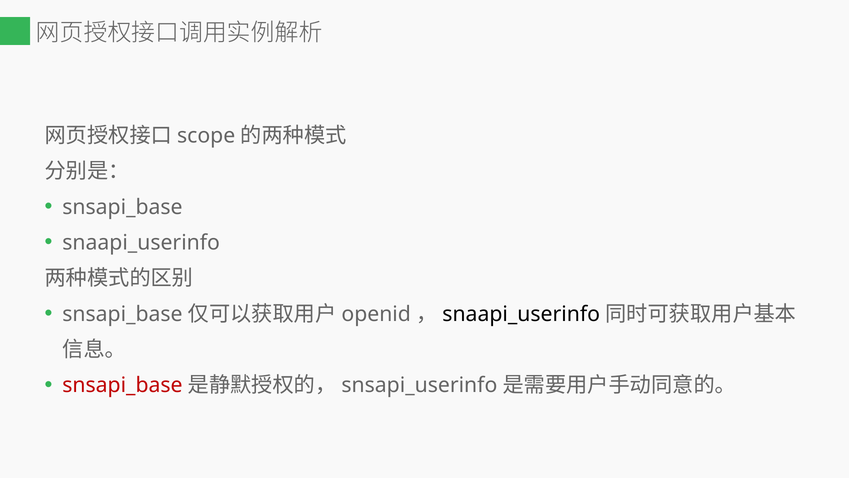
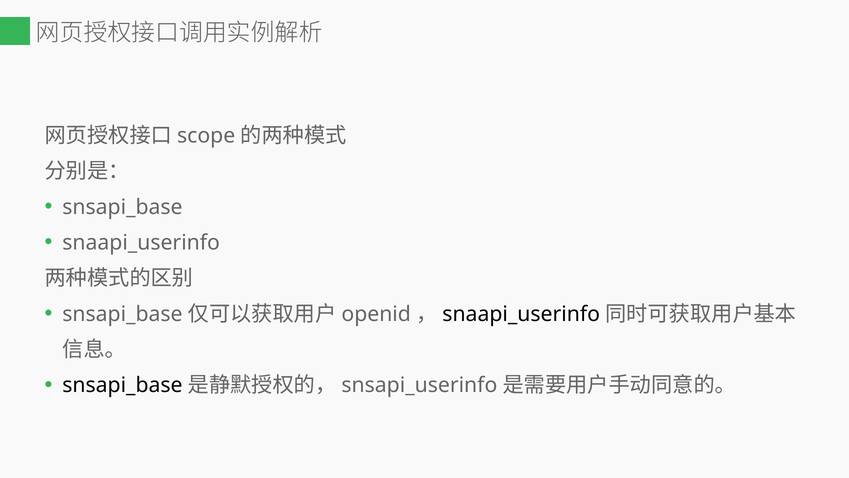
snsapi_base at (122, 385) colour: red -> black
